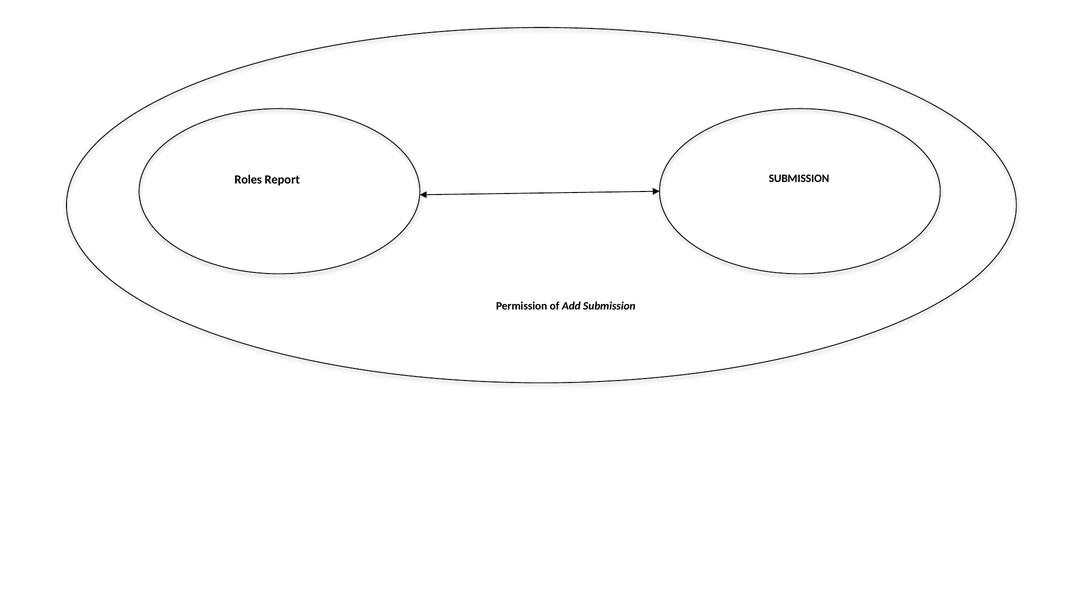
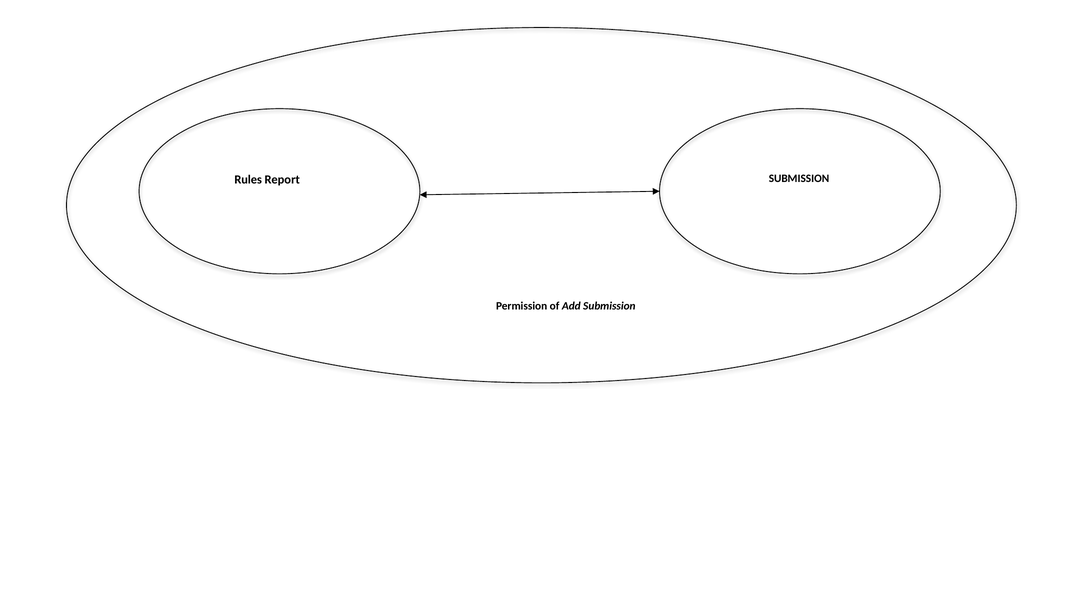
Roles: Roles -> Rules
